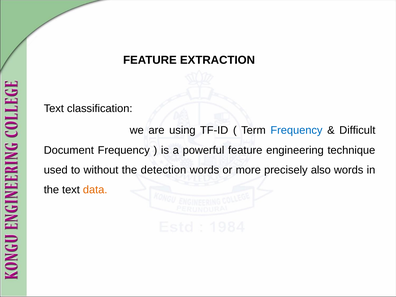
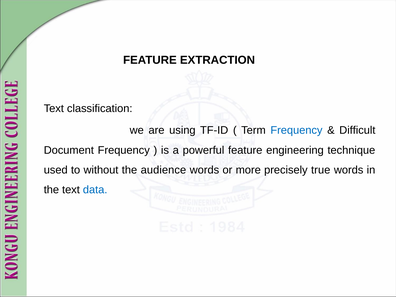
detection: detection -> audience
also: also -> true
data colour: orange -> blue
